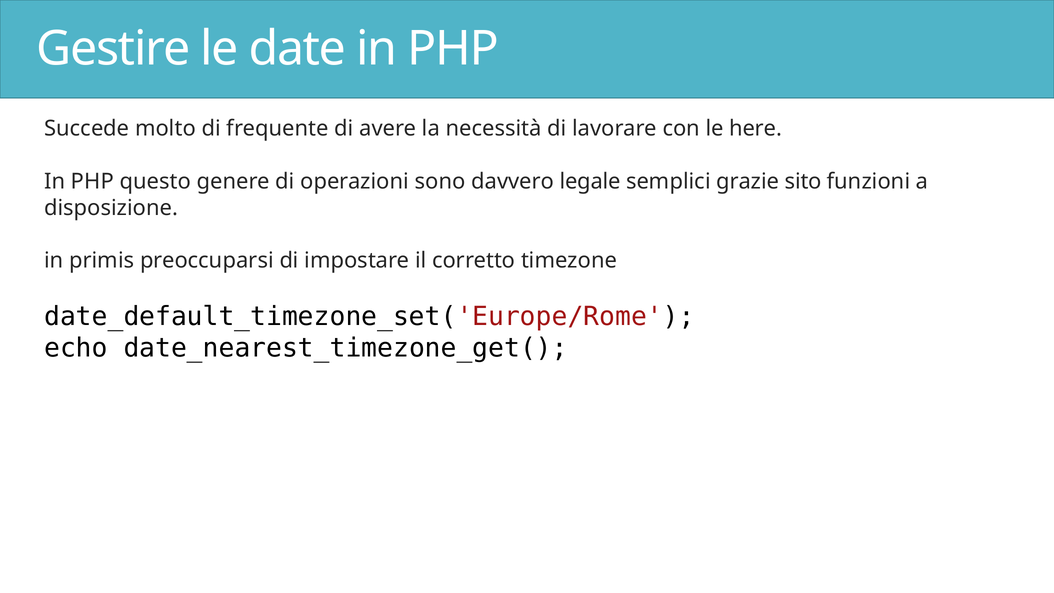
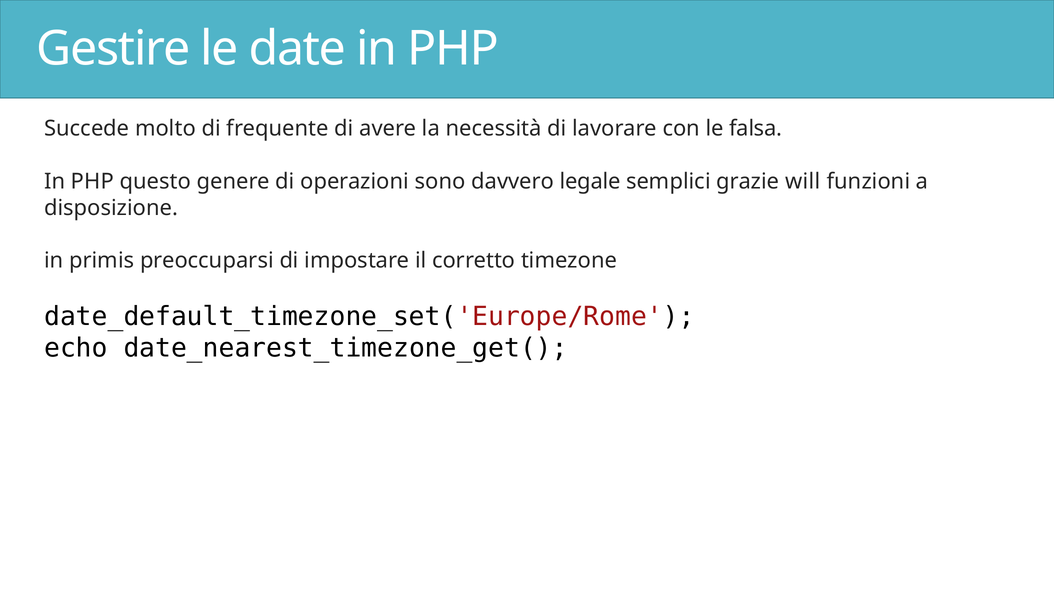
here: here -> falsa
sito: sito -> will
